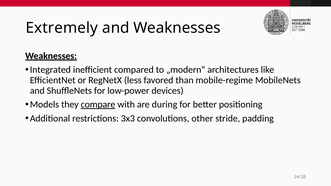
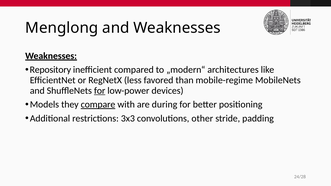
Extremely: Extremely -> Menglong
Integrated: Integrated -> Repository
for at (100, 91) underline: none -> present
